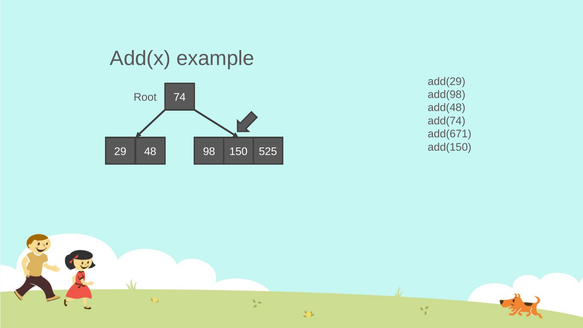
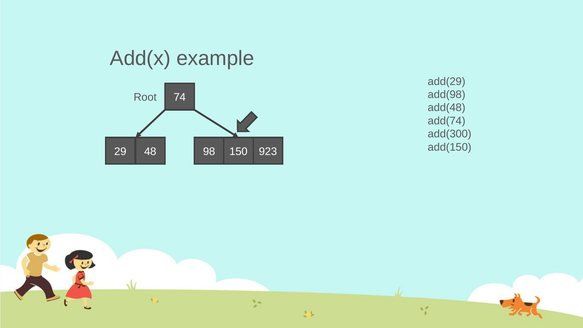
add(671: add(671 -> add(300
525: 525 -> 923
